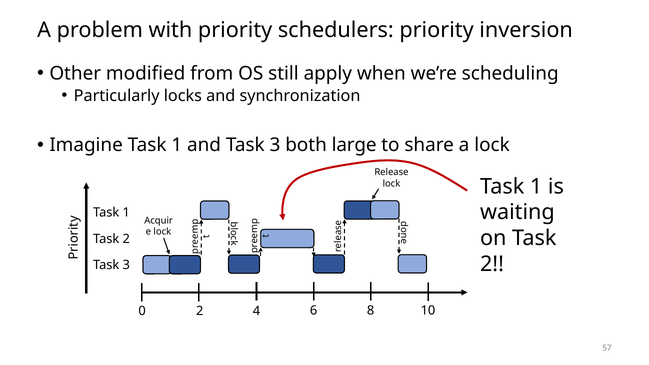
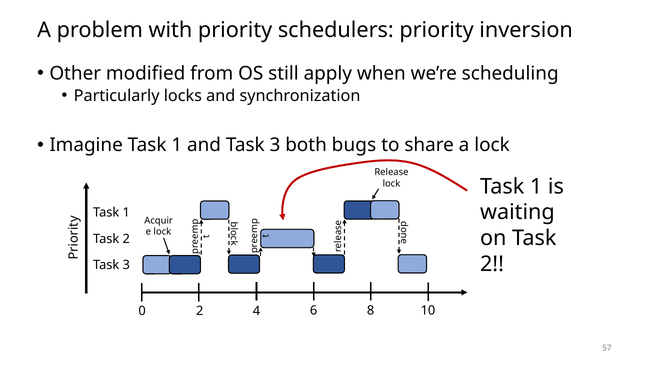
large: large -> bugs
